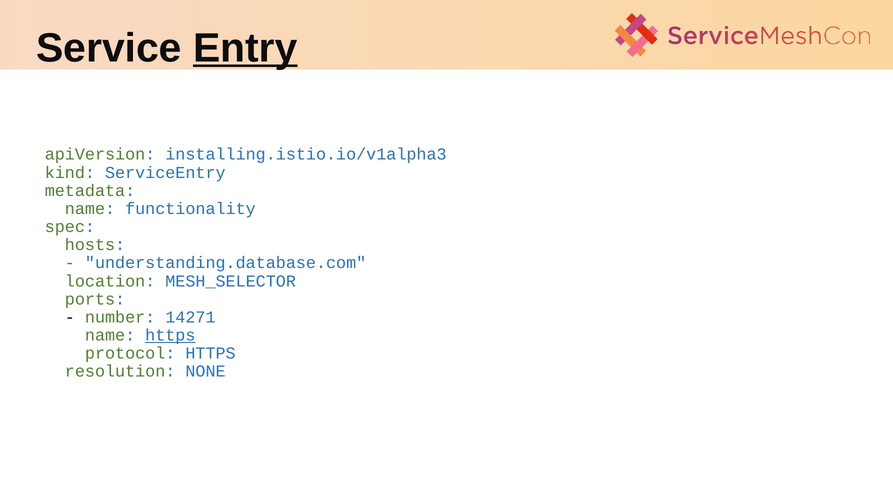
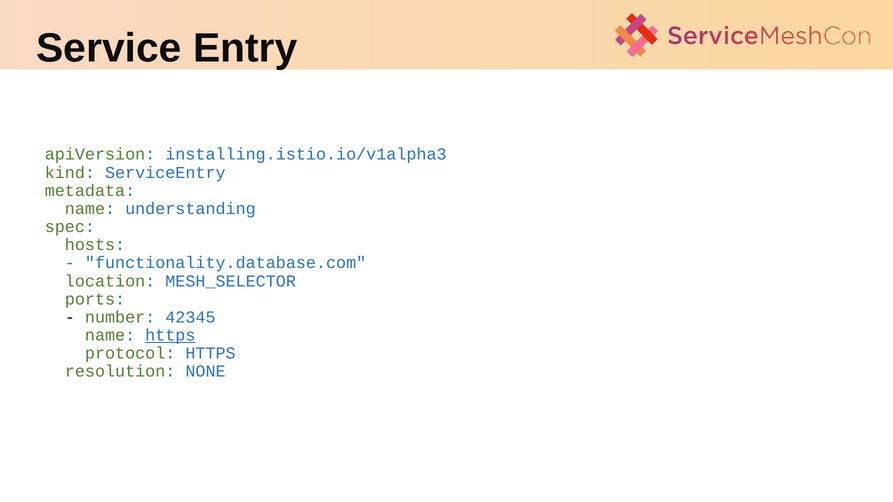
Entry underline: present -> none
functionality: functionality -> understanding
understanding.database.com: understanding.database.com -> functionality.database.com
14271: 14271 -> 42345
